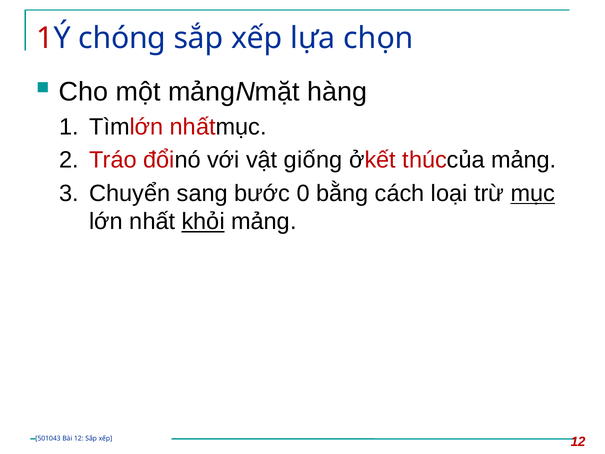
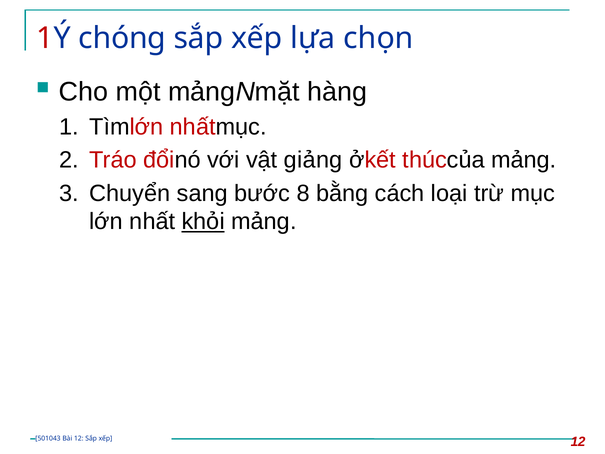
giống: giống -> giảng
0: 0 -> 8
mục underline: present -> none
